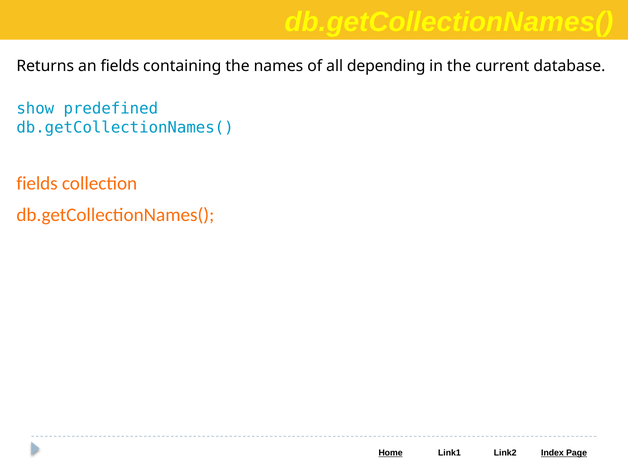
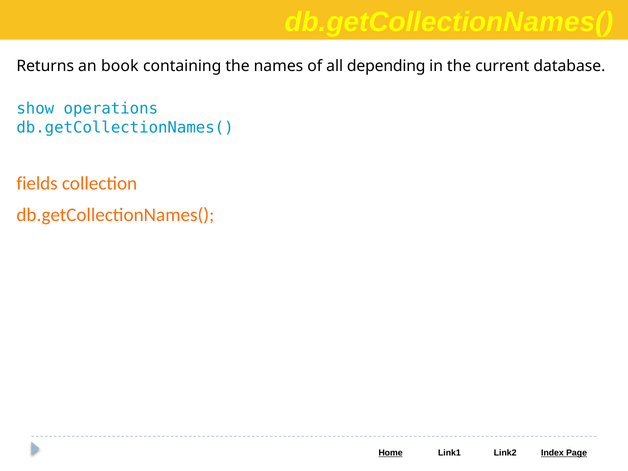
an fields: fields -> book
predefined: predefined -> operations
